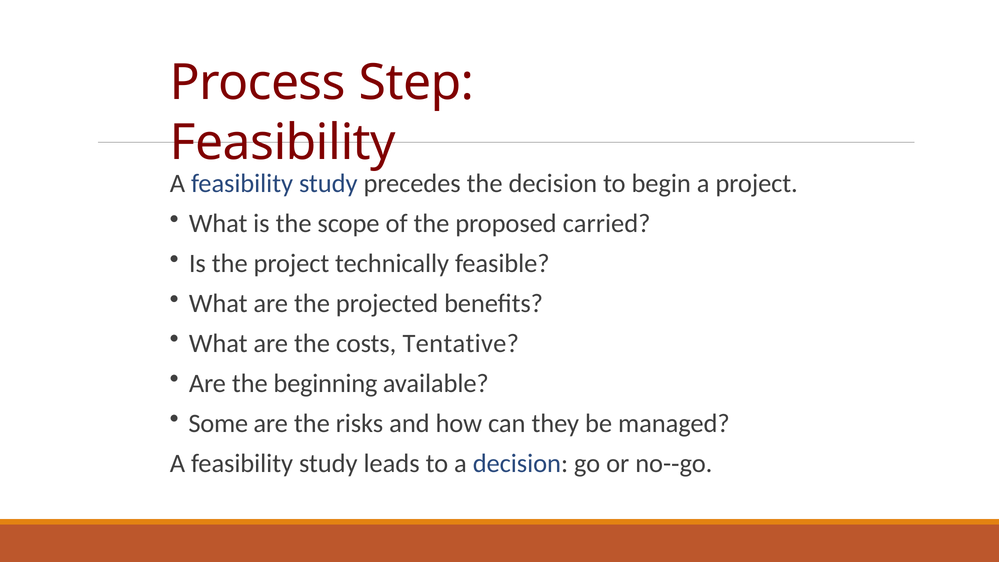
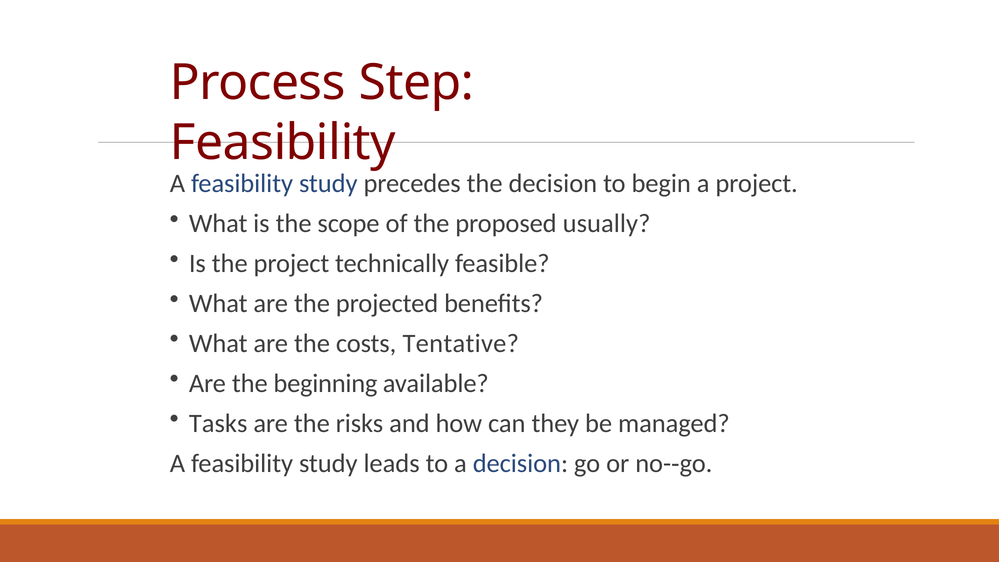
carried: carried -> usually
Some: Some -> Tasks
